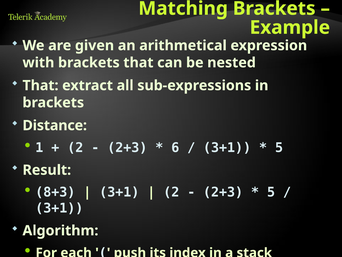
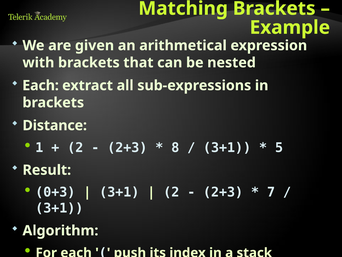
That at (40, 85): That -> Each
6: 6 -> 8
8+3: 8+3 -> 0+3
5 at (271, 192): 5 -> 7
